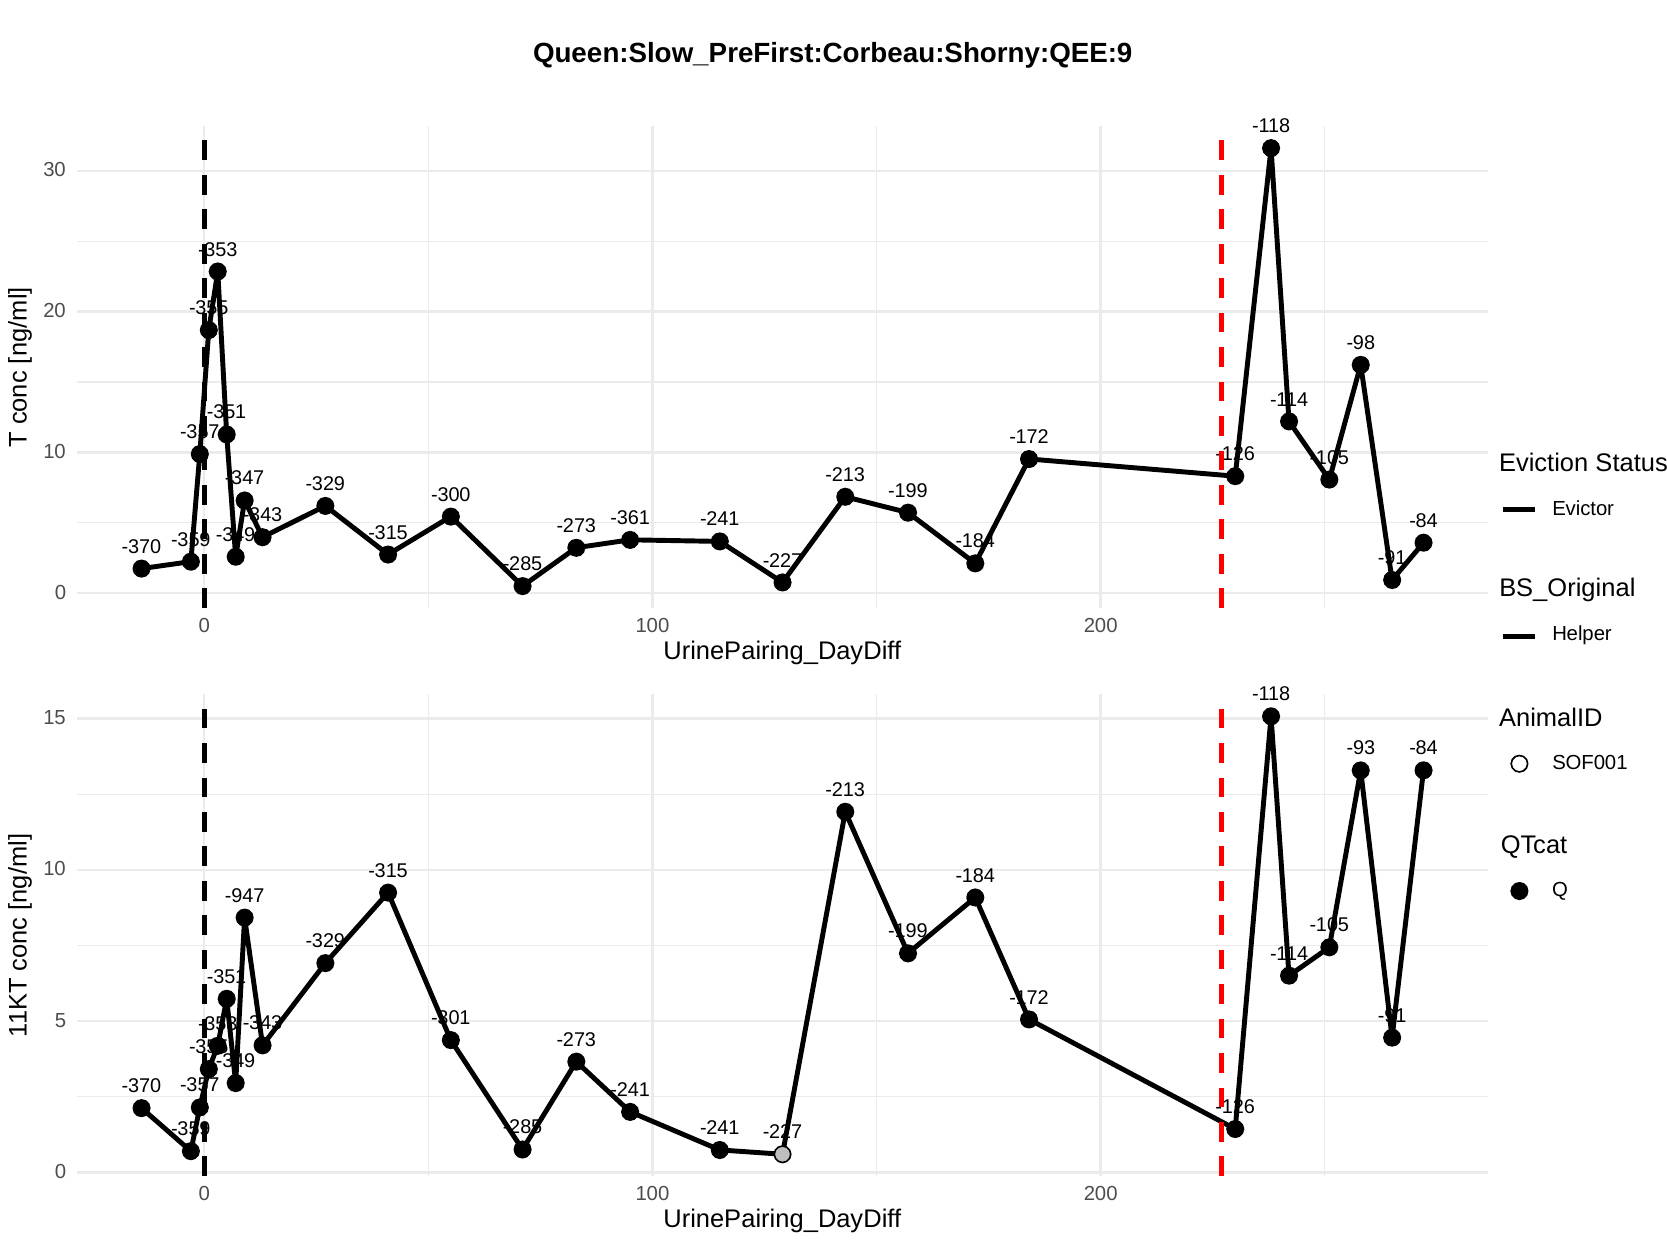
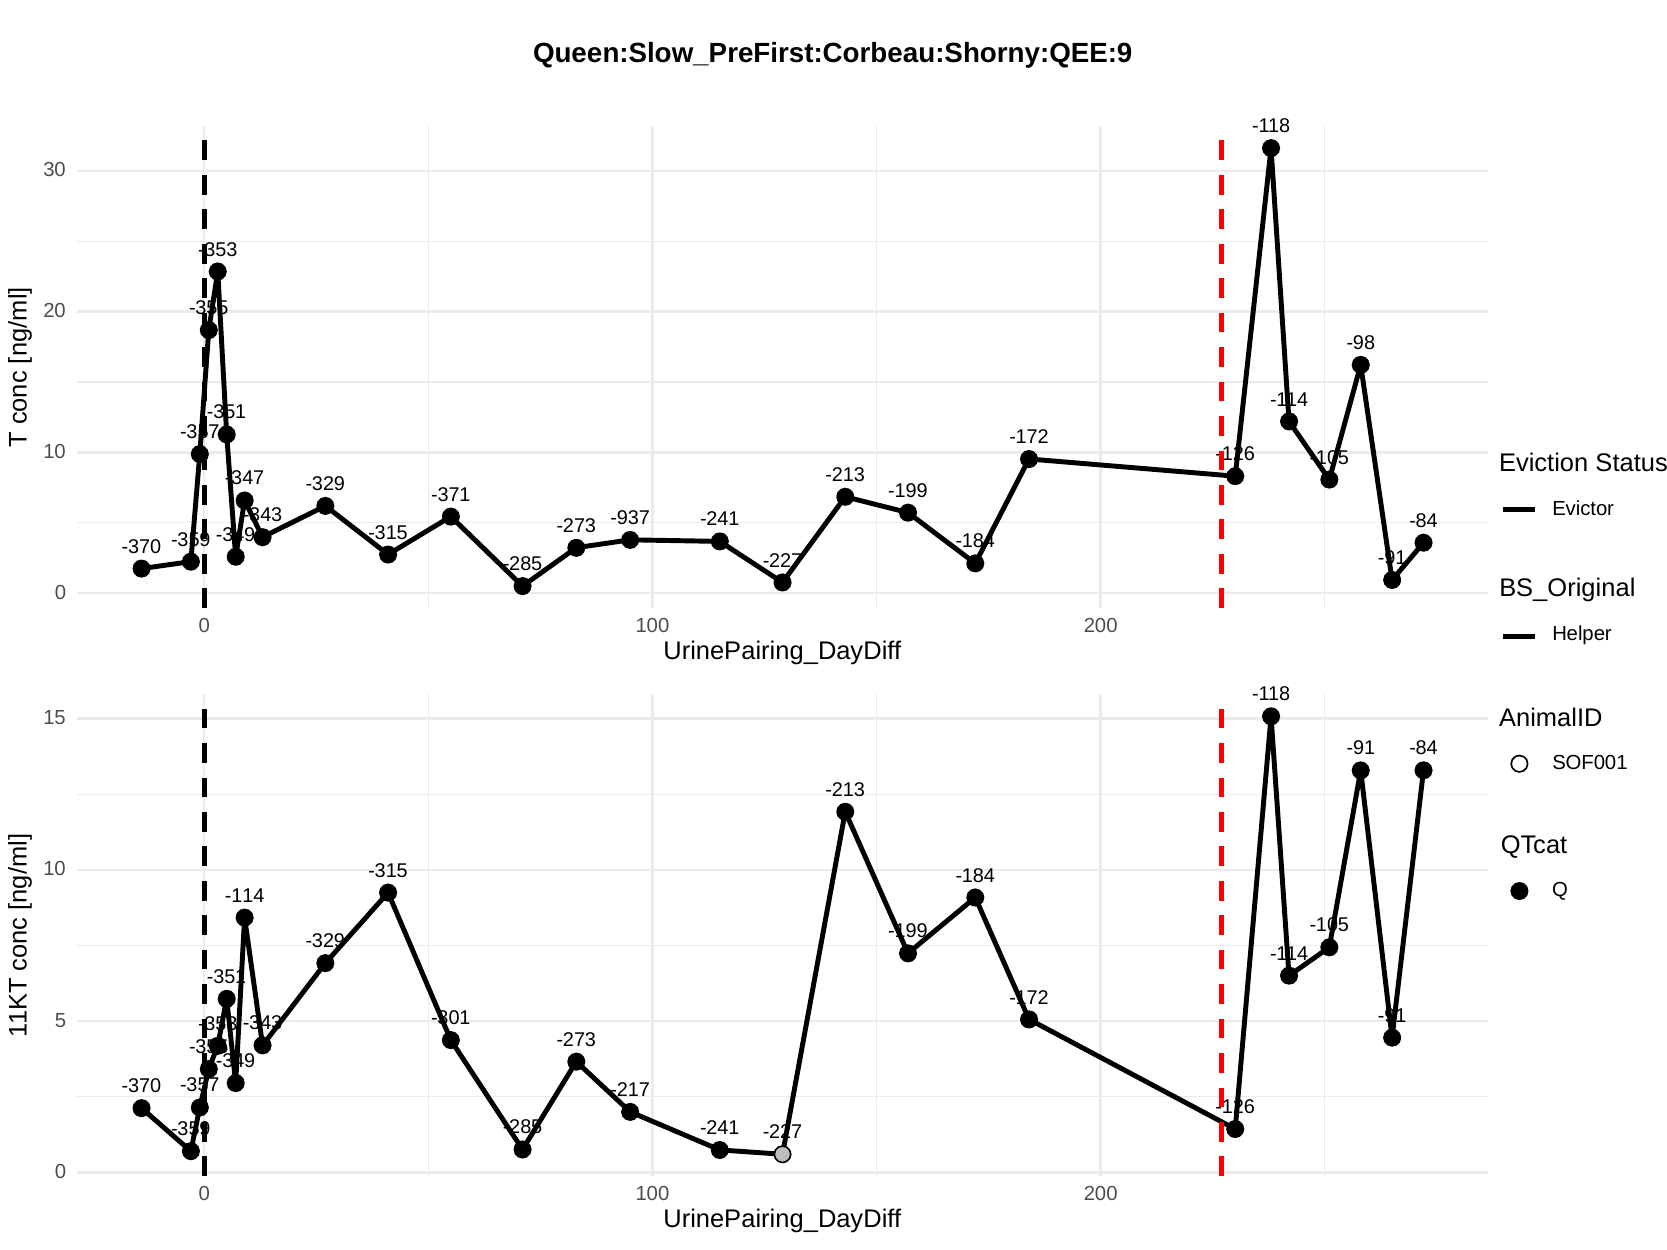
-300: -300 -> -371
-361: -361 -> -937
-93 at (1361, 749): -93 -> -91
-947 at (245, 896): -947 -> -114
-241 at (630, 1090): -241 -> -217
